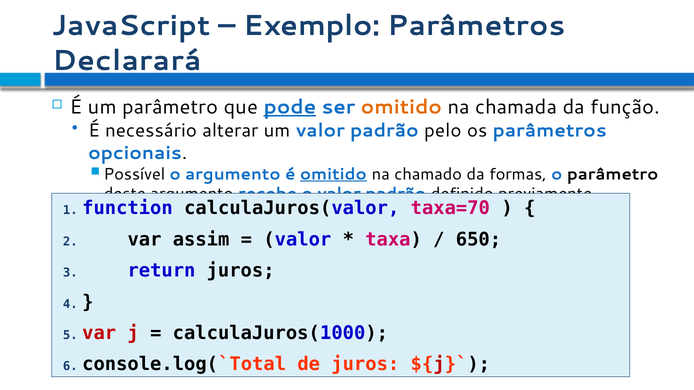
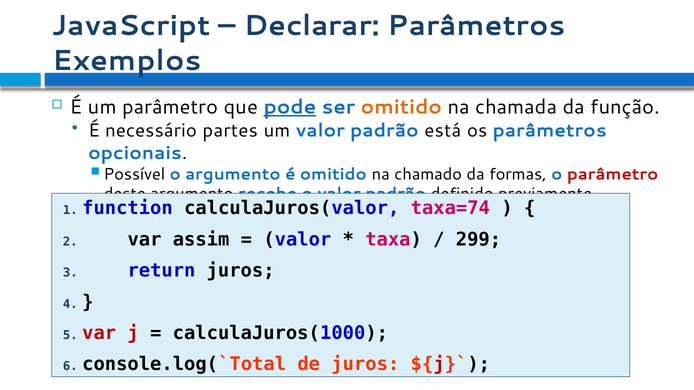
Exemplo at (312, 26): Exemplo -> Declarar
Declarará: Declarará -> Exemplos
alterar: alterar -> partes
pelo: pelo -> está
omitido at (333, 174) underline: present -> none
parâmetro at (613, 174) colour: black -> red
taxa=70: taxa=70 -> taxa=74
650: 650 -> 299
